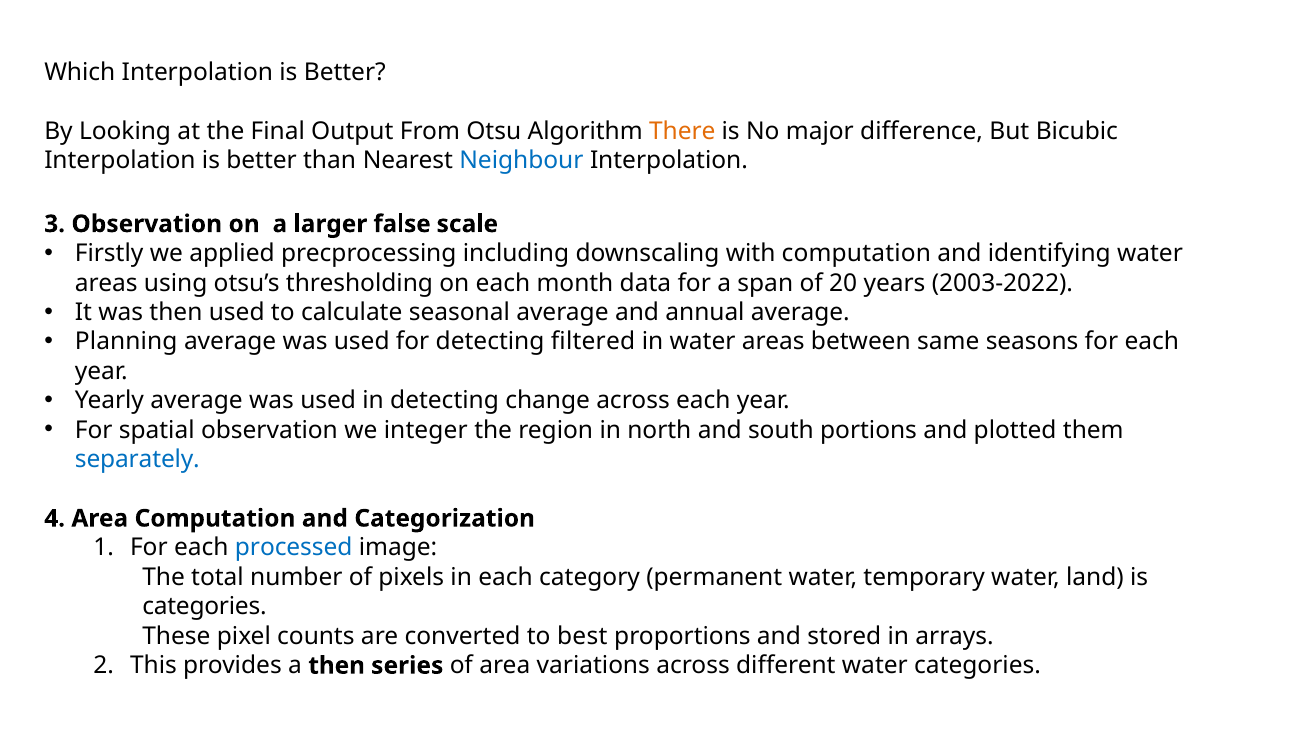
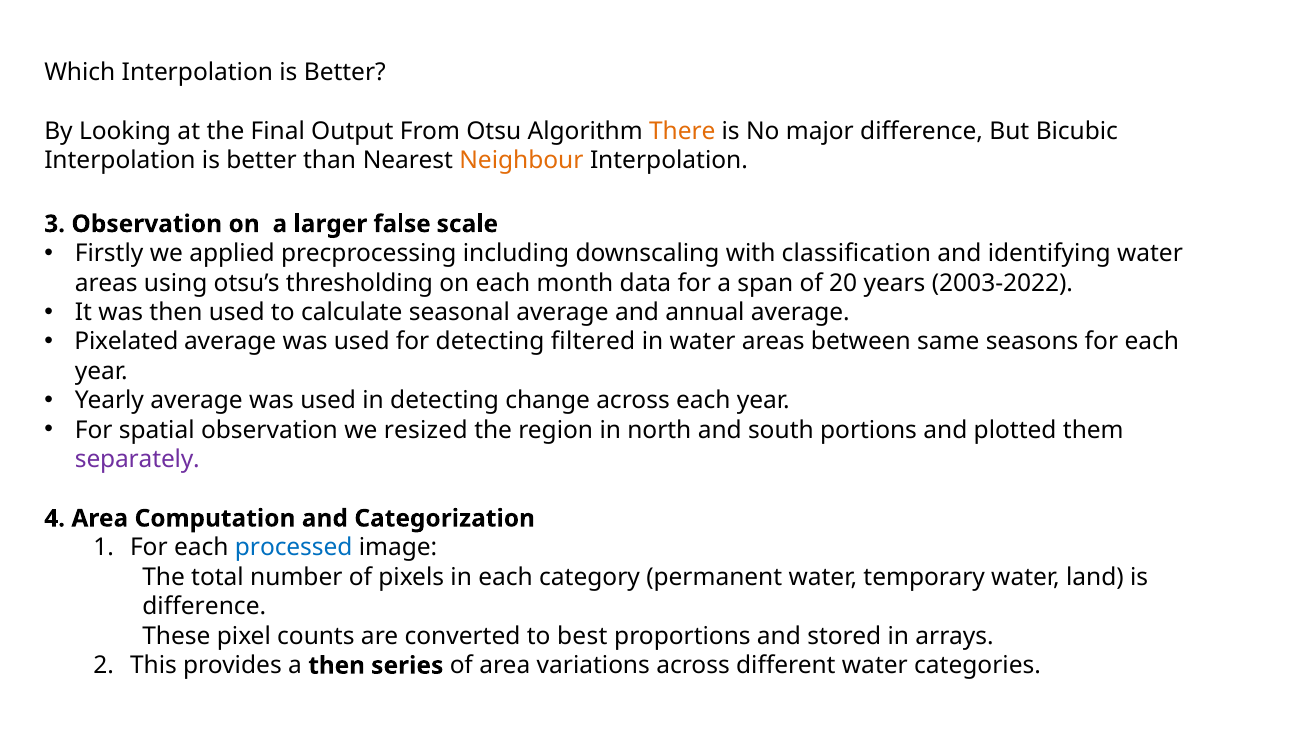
Neighbour colour: blue -> orange
with computation: computation -> classification
Planning: Planning -> Pixelated
integer: integer -> resized
separately colour: blue -> purple
categories at (204, 607): categories -> difference
